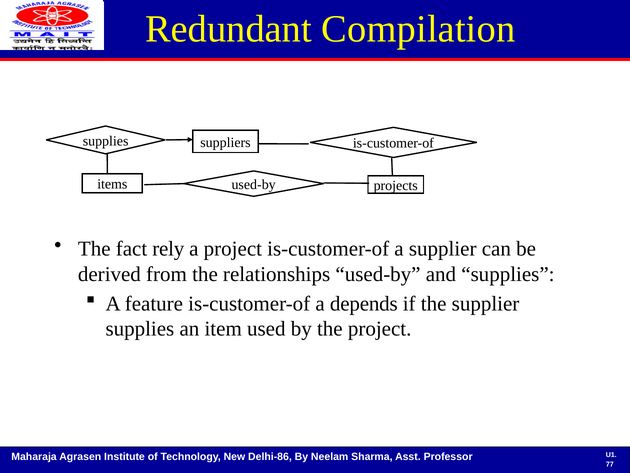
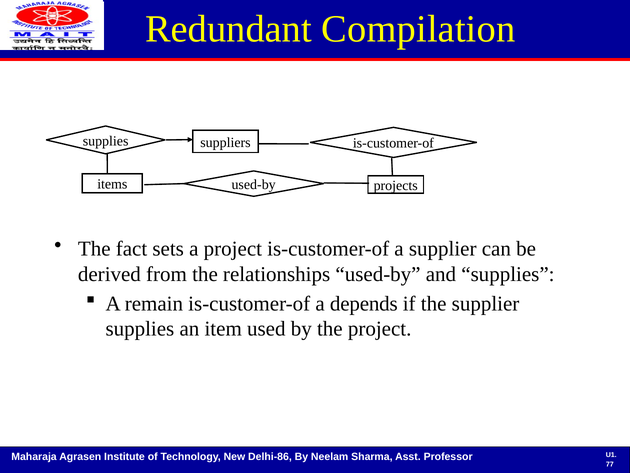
rely: rely -> sets
feature: feature -> remain
